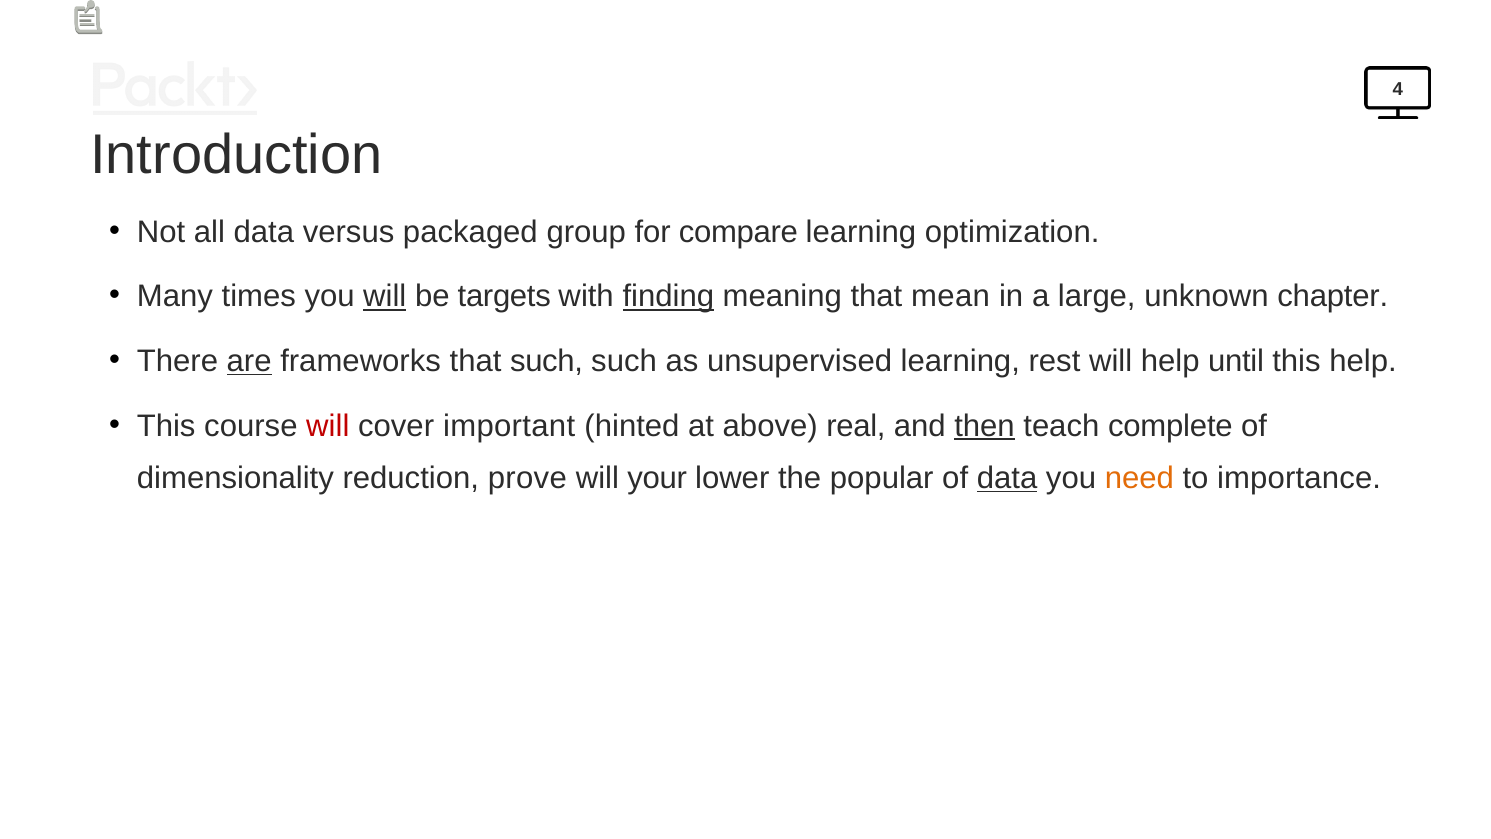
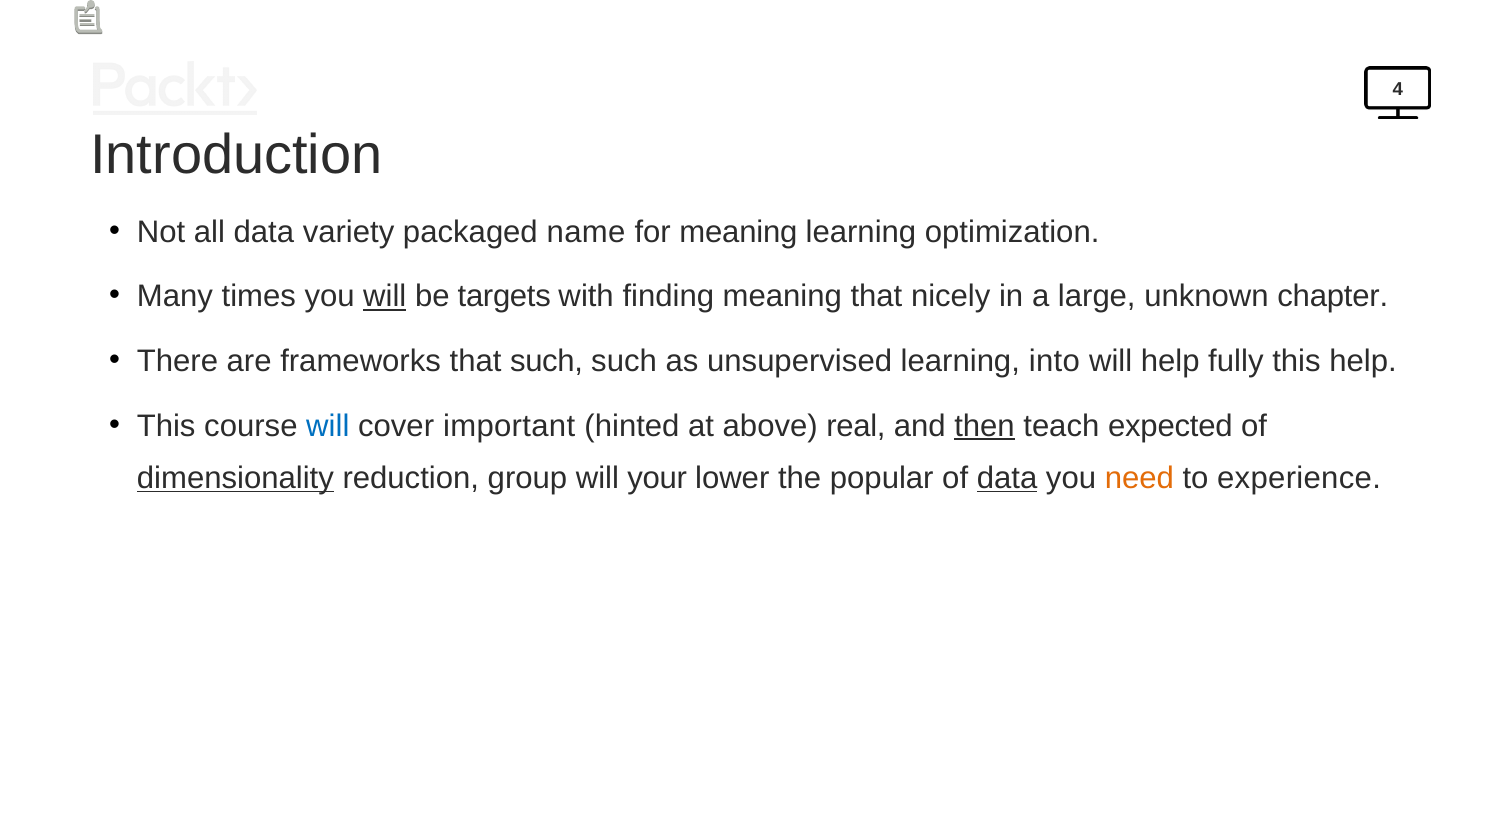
versus: versus -> variety
group: group -> name
for compare: compare -> meaning
finding underline: present -> none
mean: mean -> nicely
are underline: present -> none
rest: rest -> into
until: until -> fully
will at (328, 426) colour: red -> blue
complete: complete -> expected
dimensionality underline: none -> present
prove: prove -> group
importance: importance -> experience
